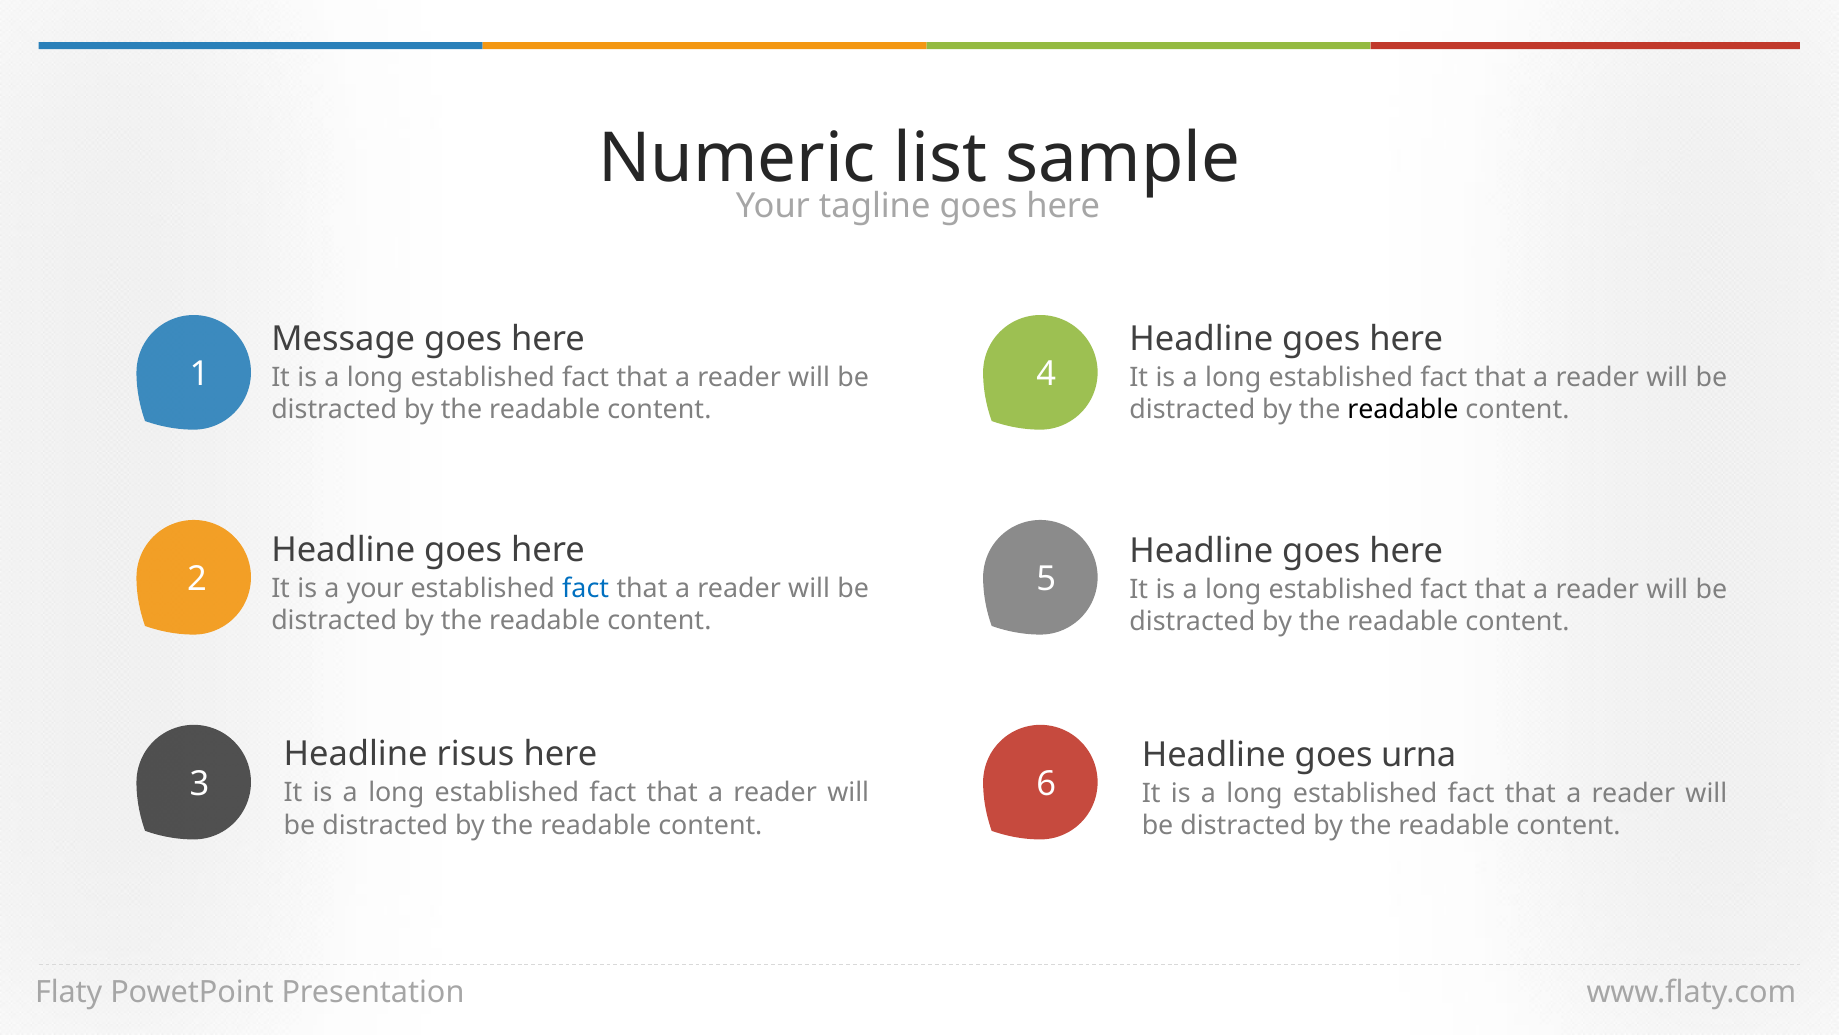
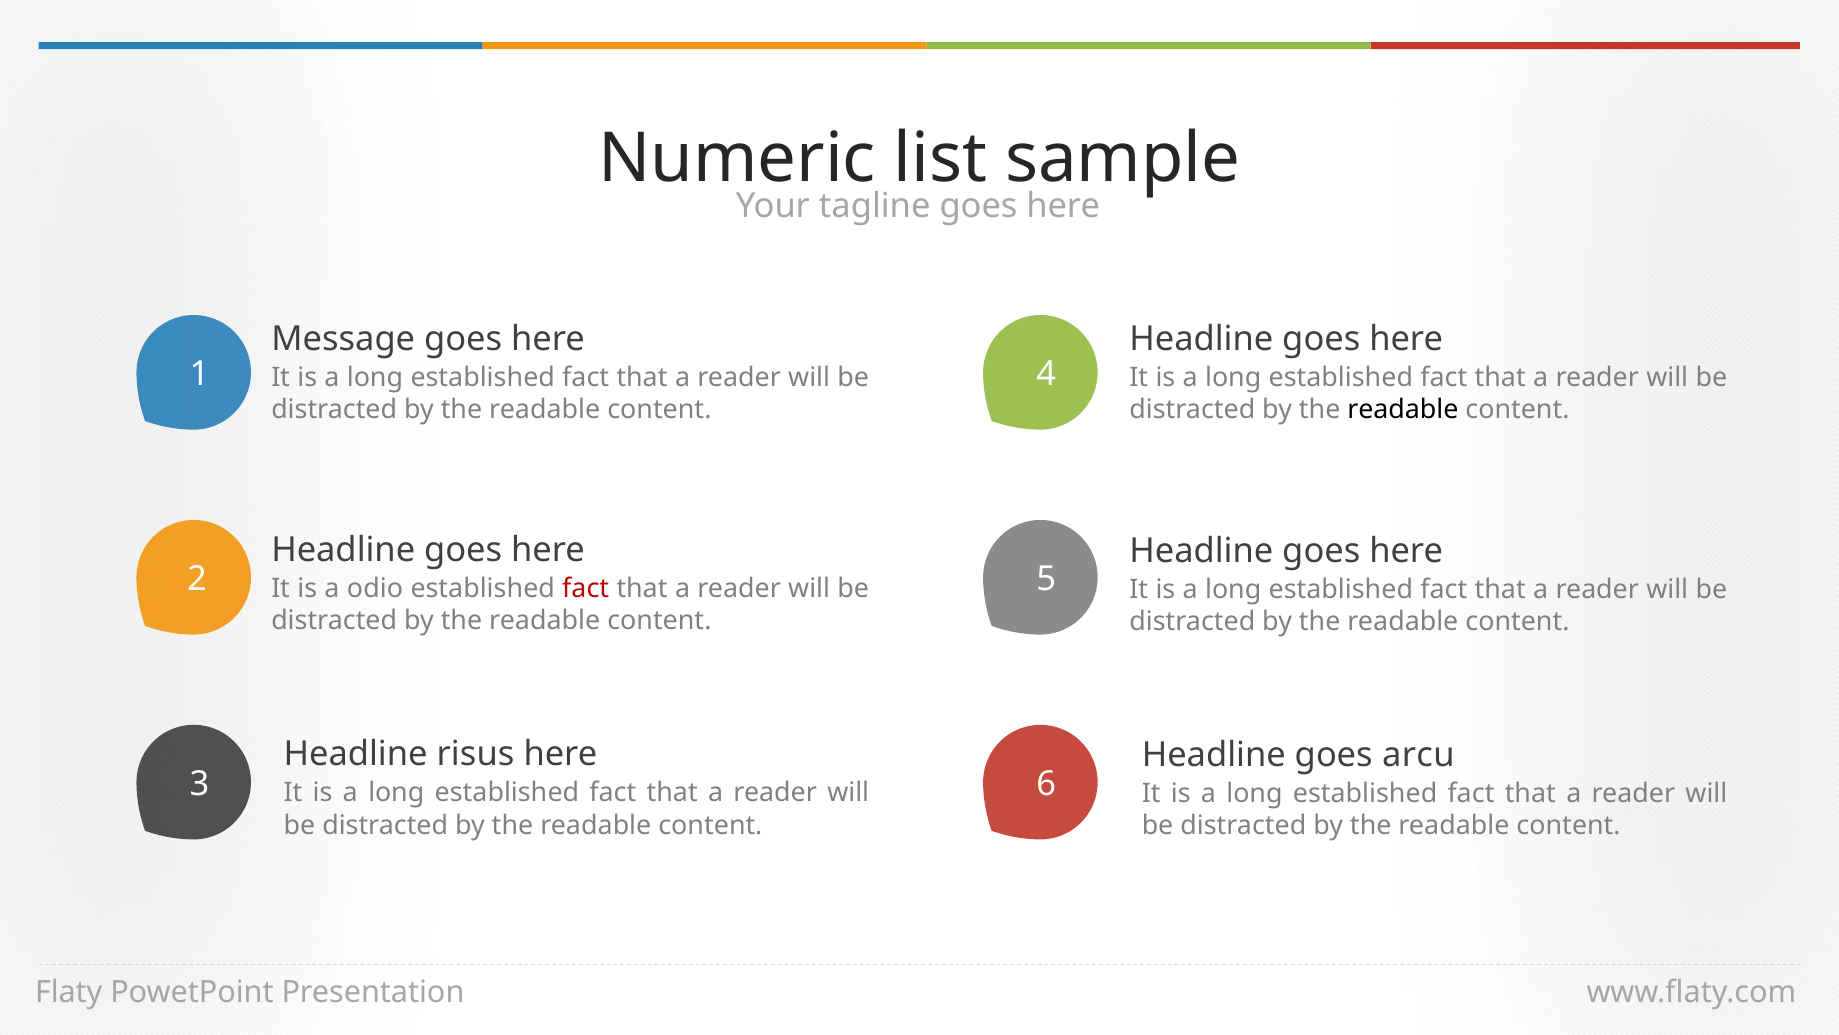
a your: your -> odio
fact at (586, 588) colour: blue -> red
urna: urna -> arcu
